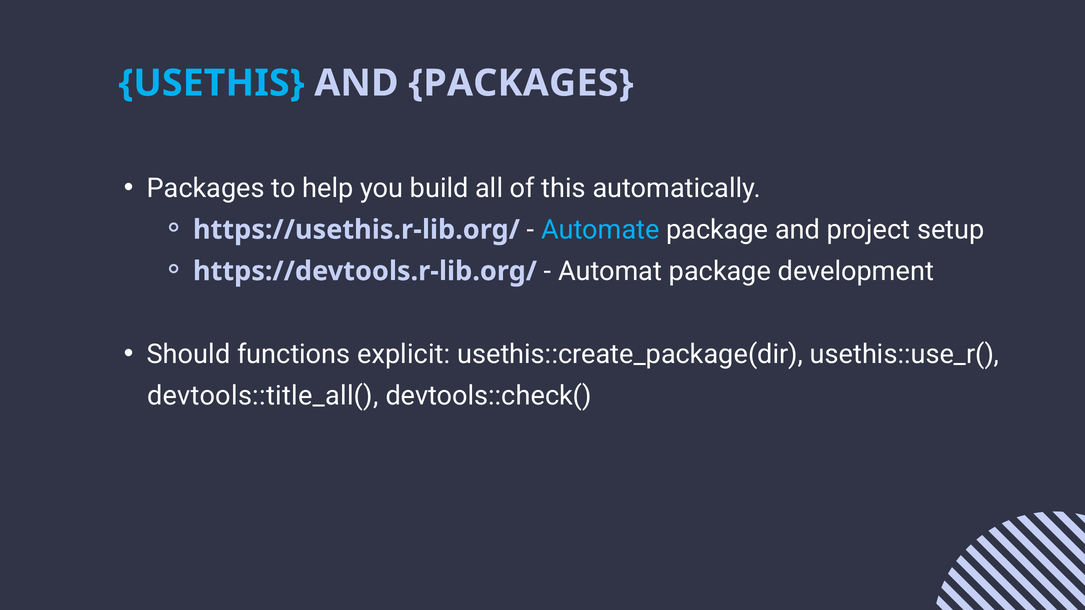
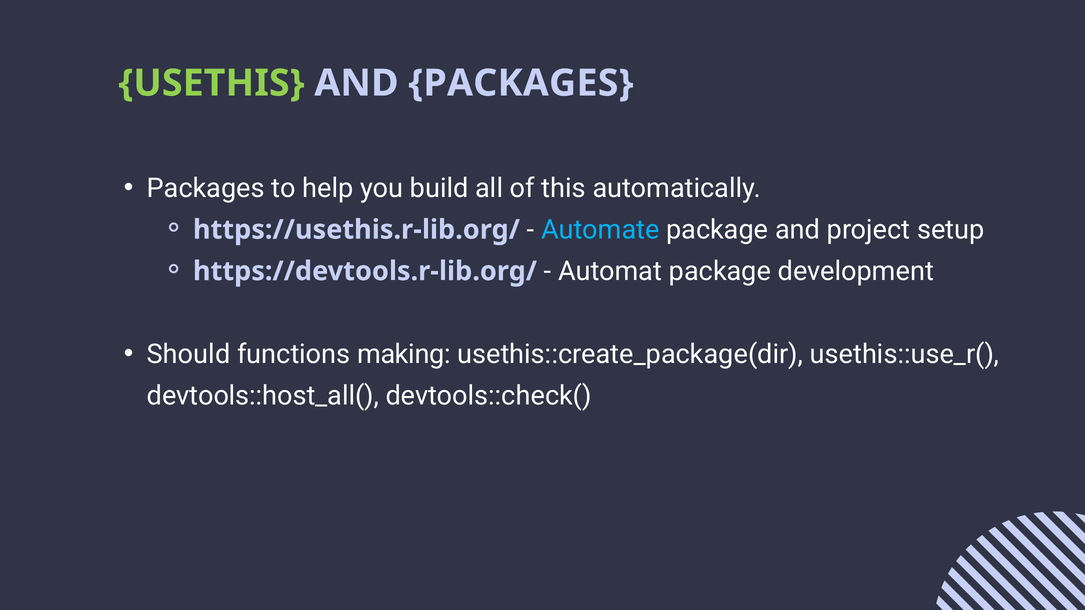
USETHIS colour: light blue -> light green
explicit: explicit -> making
devtools::title_all(: devtools::title_all( -> devtools::host_all(
